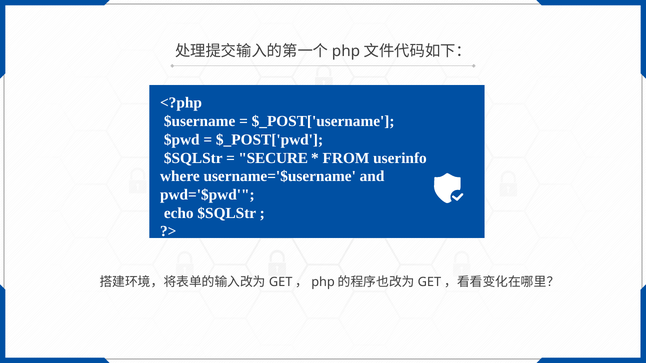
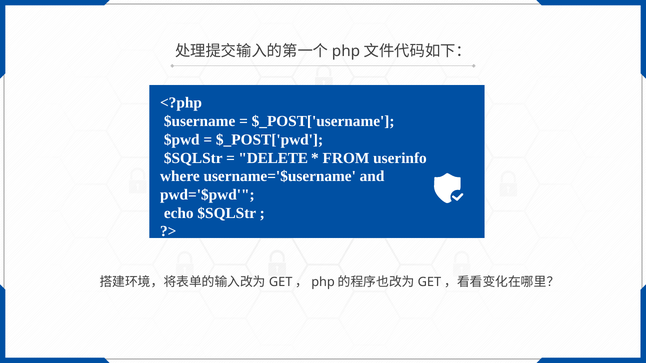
SECURE: SECURE -> DELETE
